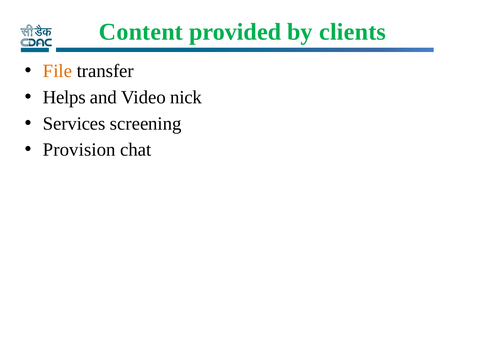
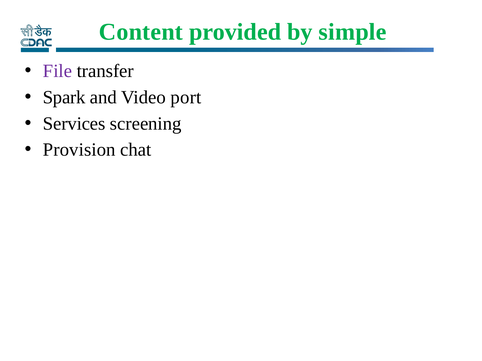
clients: clients -> simple
File colour: orange -> purple
Helps: Helps -> Spark
nick: nick -> port
